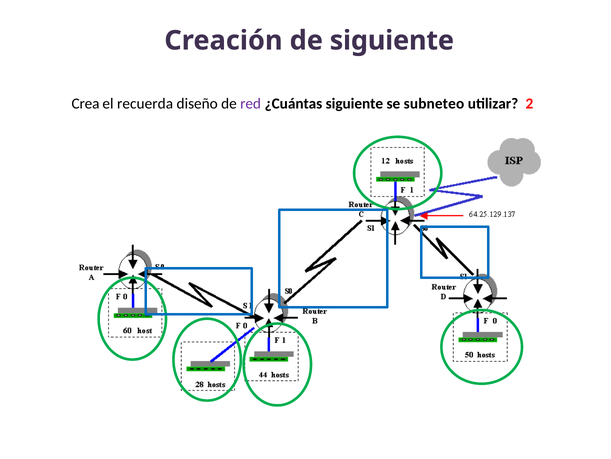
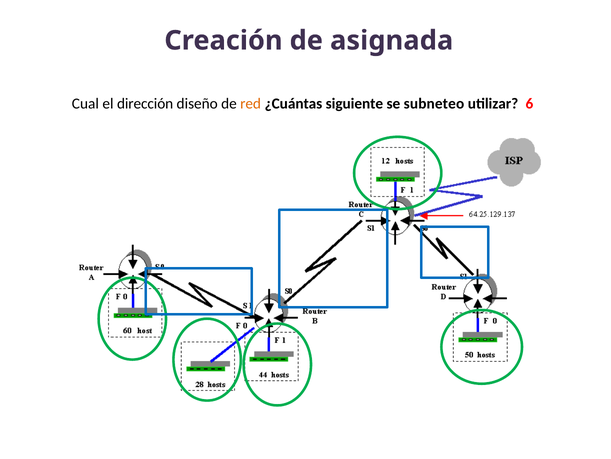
de siguiente: siguiente -> asignada
Crea: Crea -> Cual
recuerda: recuerda -> dirección
red colour: purple -> orange
2: 2 -> 6
